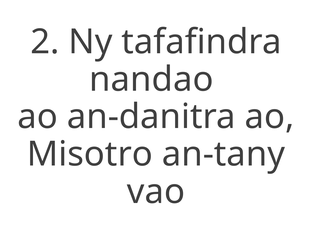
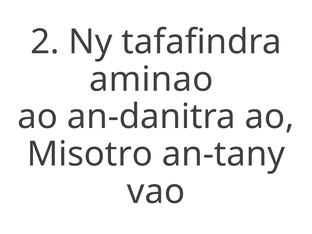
nandao: nandao -> aminao
